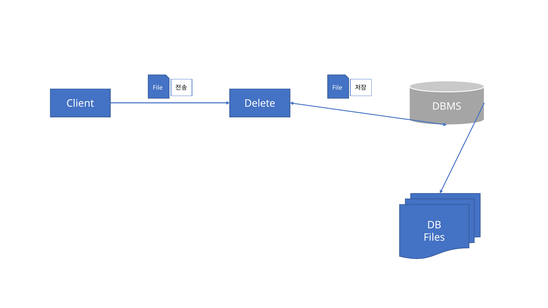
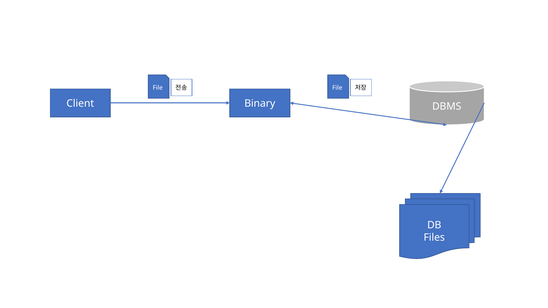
Delete: Delete -> Binary
